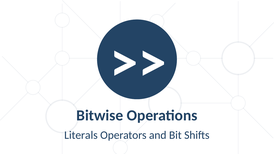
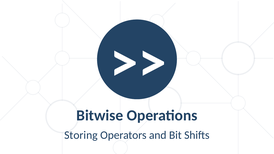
Literals: Literals -> Storing
